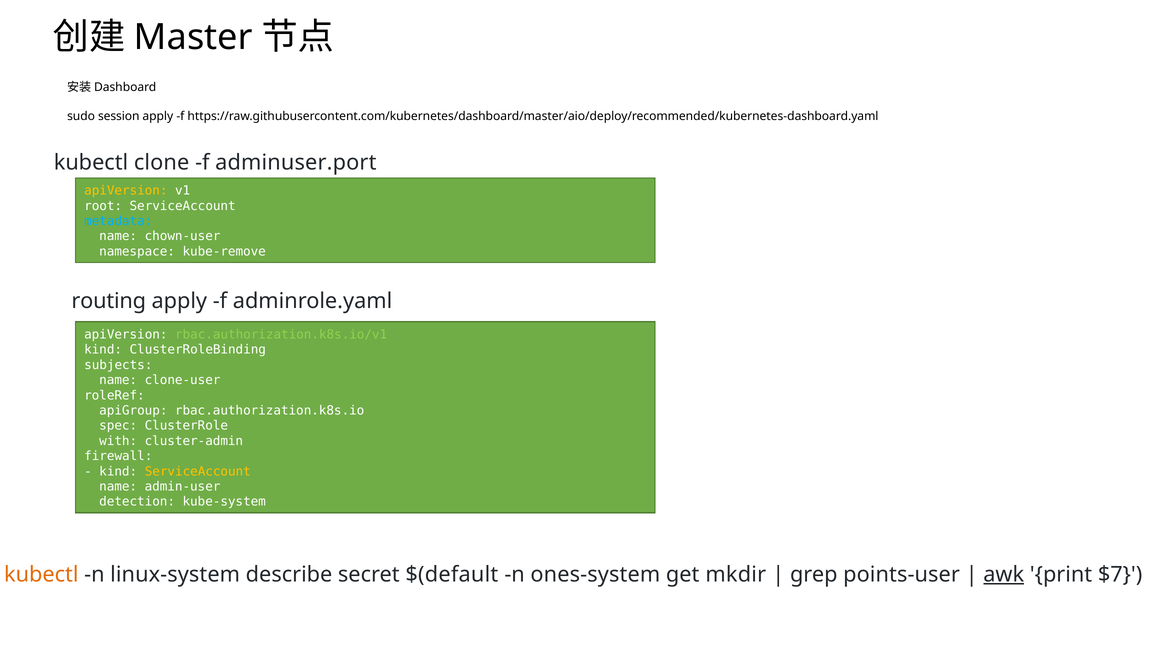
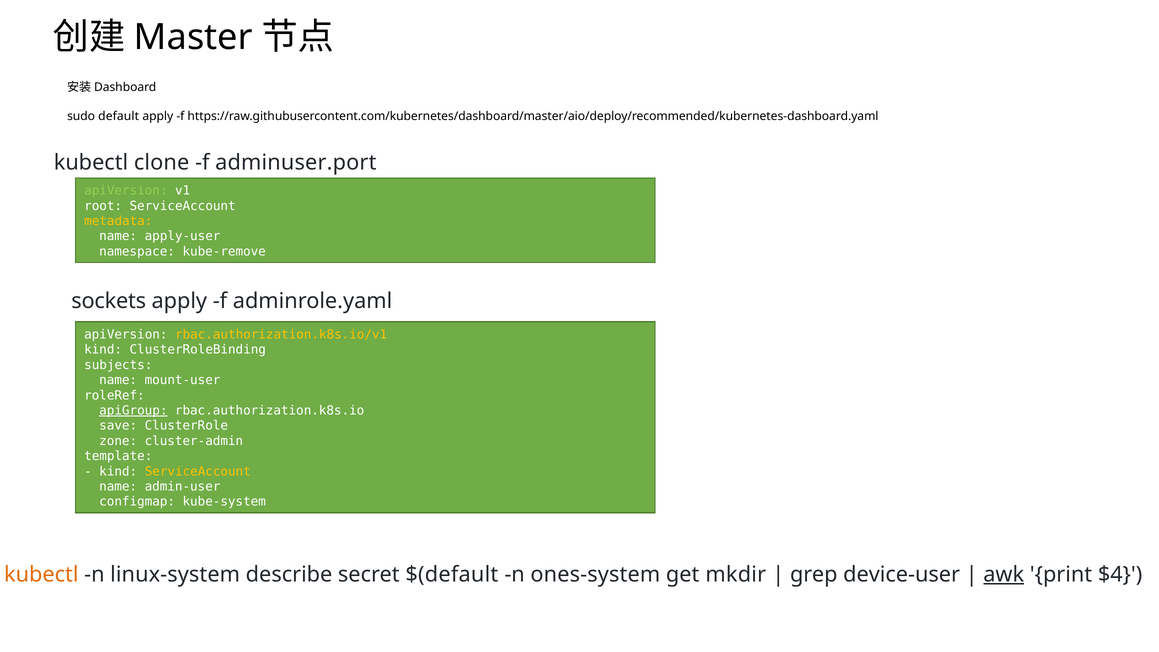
session: session -> default
apiVersion at (126, 191) colour: yellow -> light green
metadata colour: light blue -> yellow
chown-user: chown-user -> apply-user
routing: routing -> sockets
rbac.authorization.k8s.io/v1 colour: light green -> yellow
clone-user: clone-user -> mount-user
apiGroup underline: none -> present
spec: spec -> save
with: with -> zone
firewall: firewall -> template
detection: detection -> configmap
points-user: points-user -> device-user
$7: $7 -> $4
